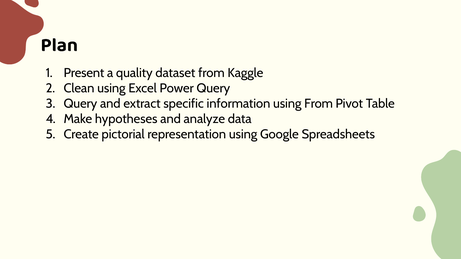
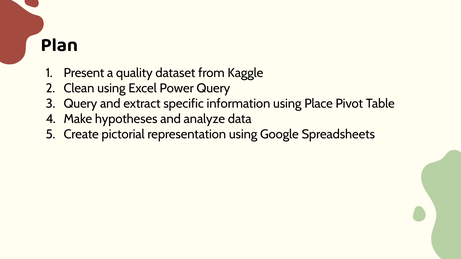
using From: From -> Place
